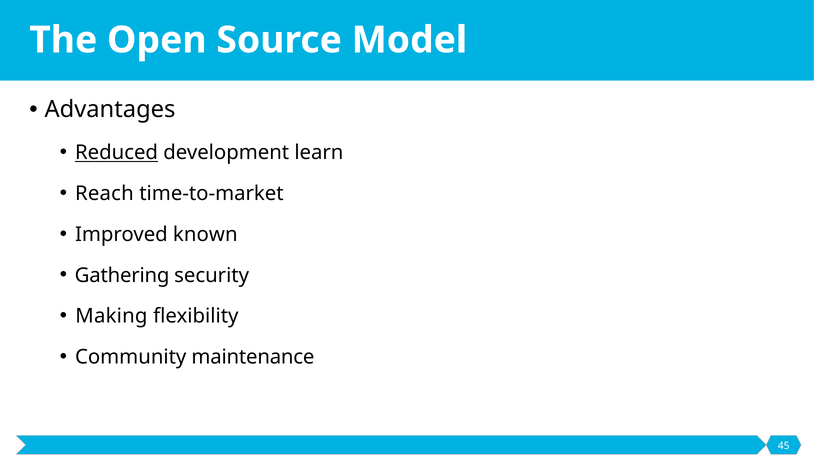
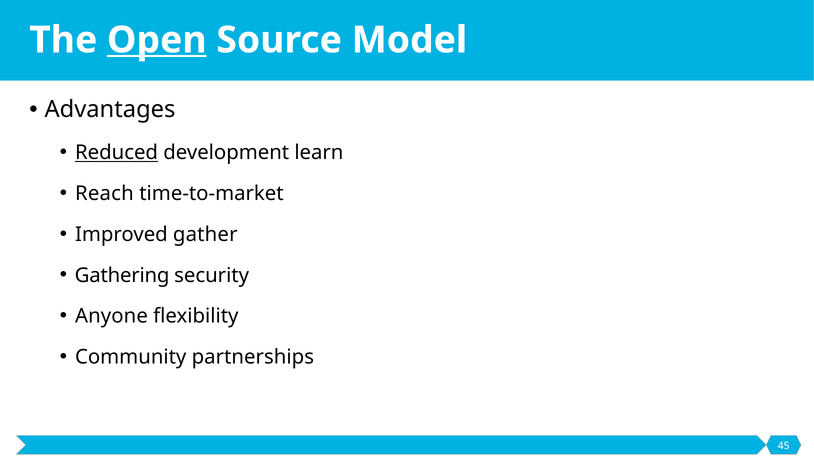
Open underline: none -> present
known: known -> gather
Making: Making -> Anyone
maintenance: maintenance -> partnerships
